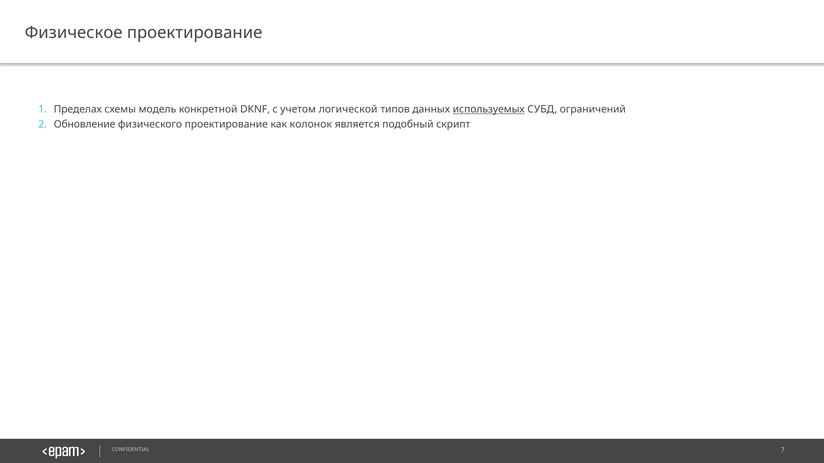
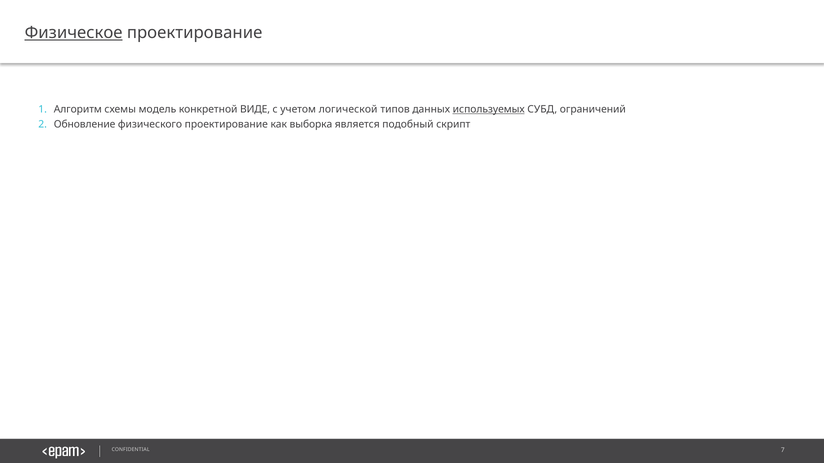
Физическое underline: none -> present
Пределах: Пределах -> Алгоритм
DKNF: DKNF -> ВИДЕ
колонок: колонок -> выборка
